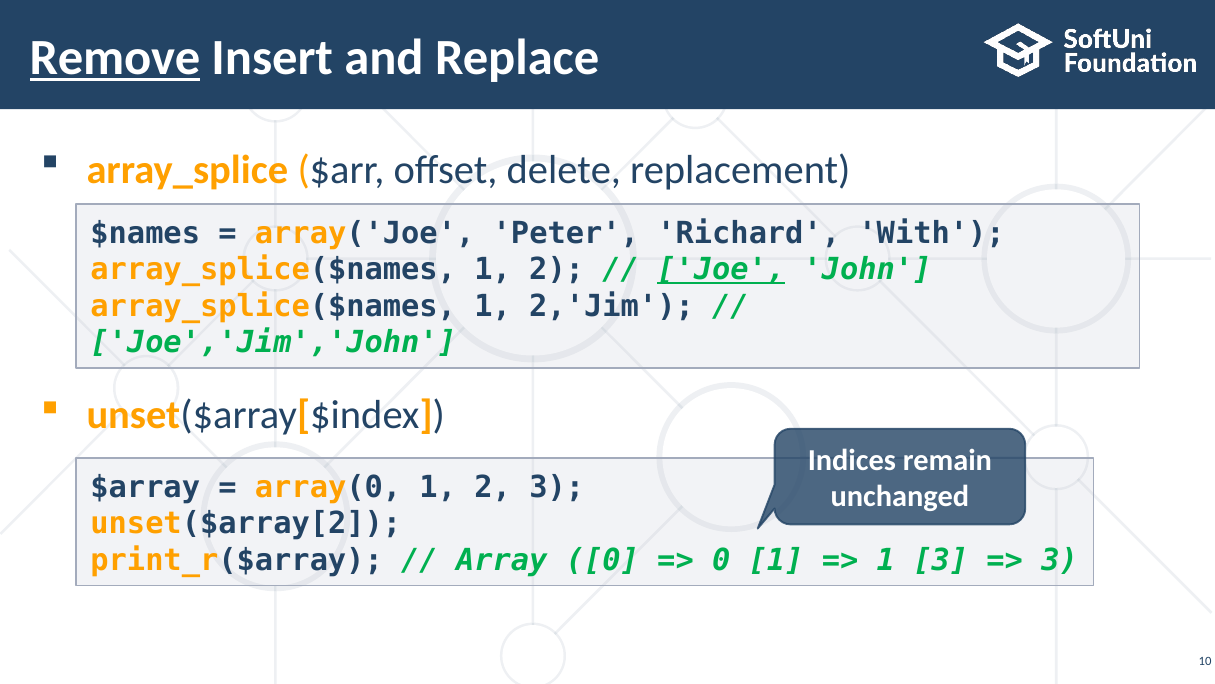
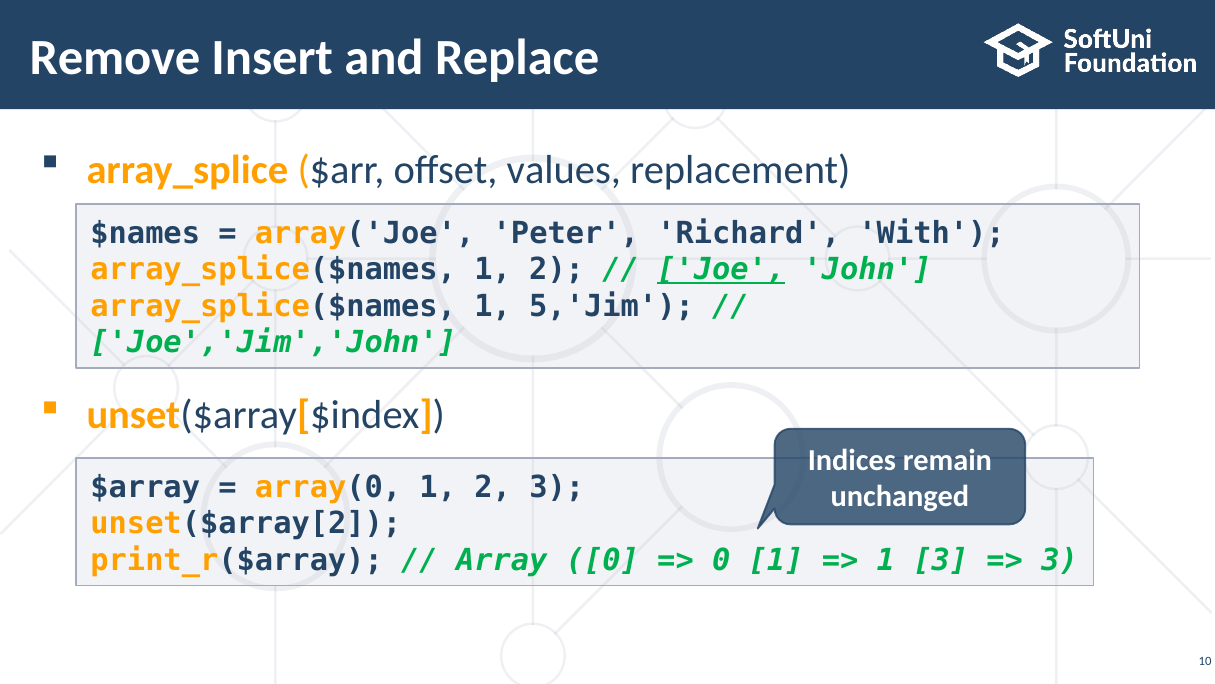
Remove underline: present -> none
delete: delete -> values
2,'Jim: 2,'Jim -> 5,'Jim
